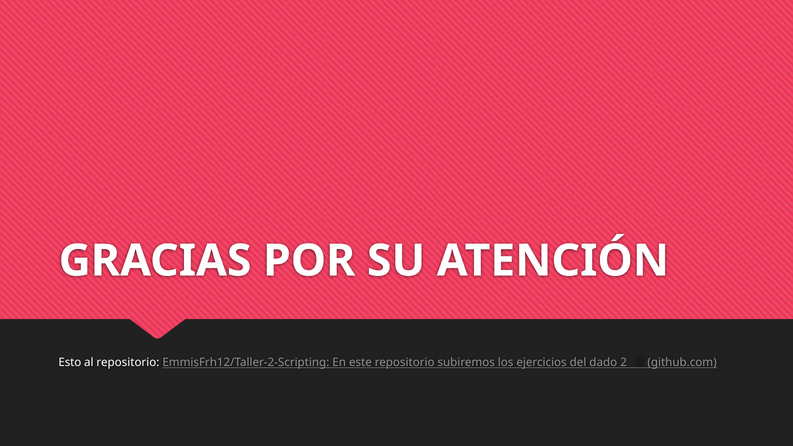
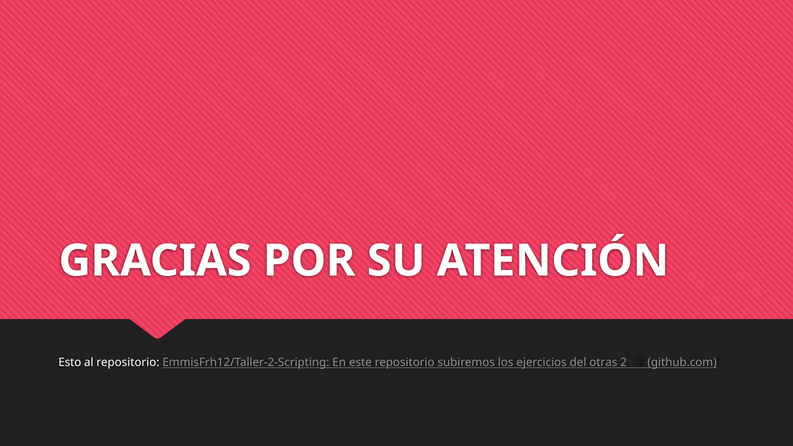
dado: dado -> otras
